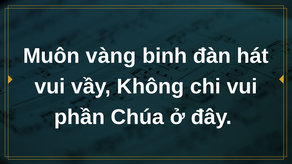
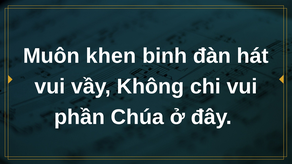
vàng: vàng -> khen
